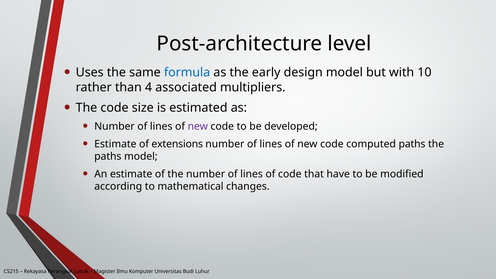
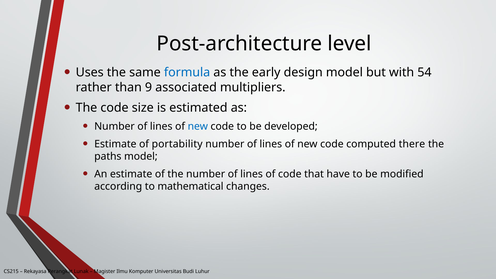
10: 10 -> 54
4: 4 -> 9
new at (198, 126) colour: purple -> blue
extensions: extensions -> portability
computed paths: paths -> there
